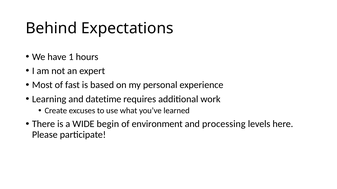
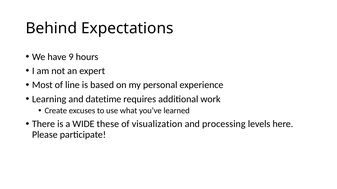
1: 1 -> 9
fast: fast -> line
begin: begin -> these
environment: environment -> visualization
